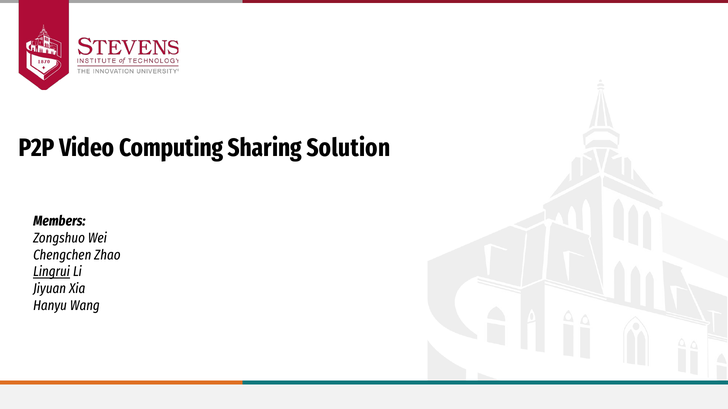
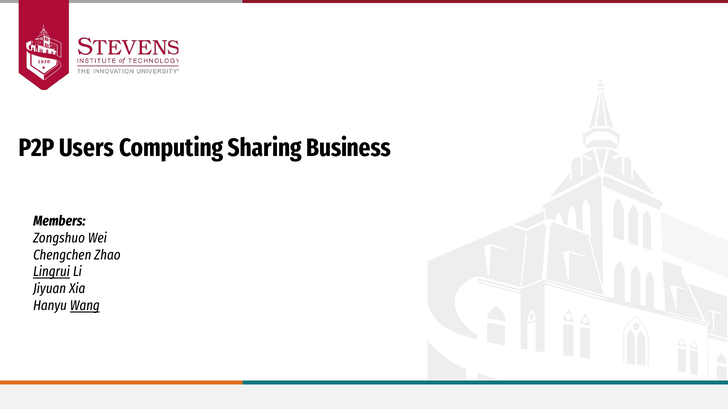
Video: Video -> Users
Solution: Solution -> Business
Wang underline: none -> present
